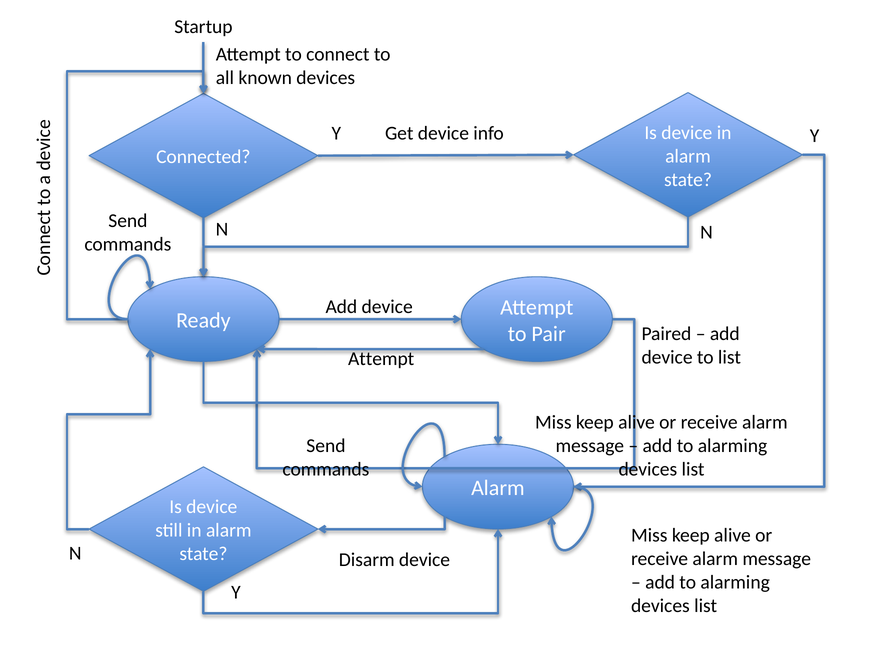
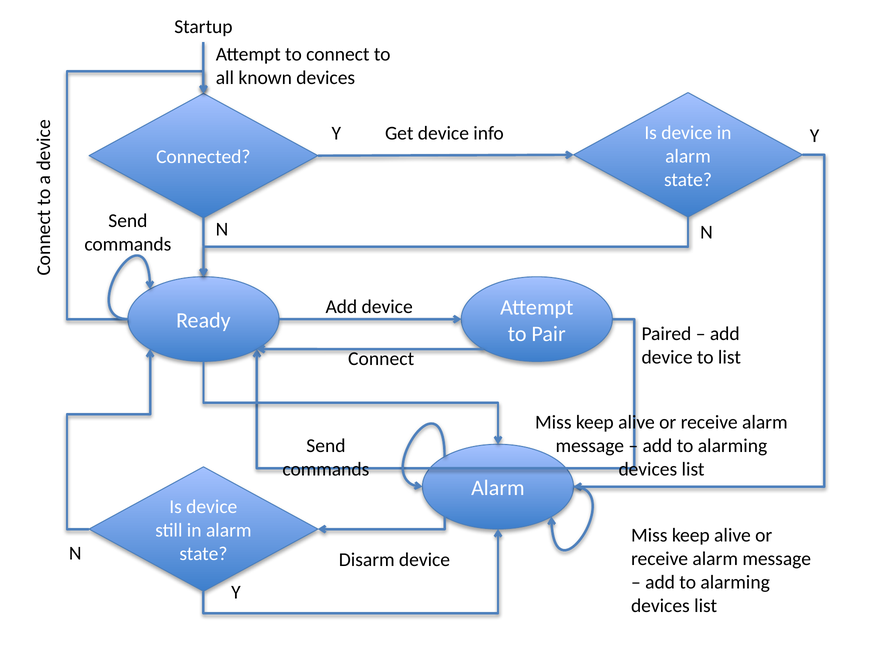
Attempt at (381, 359): Attempt -> Connect
